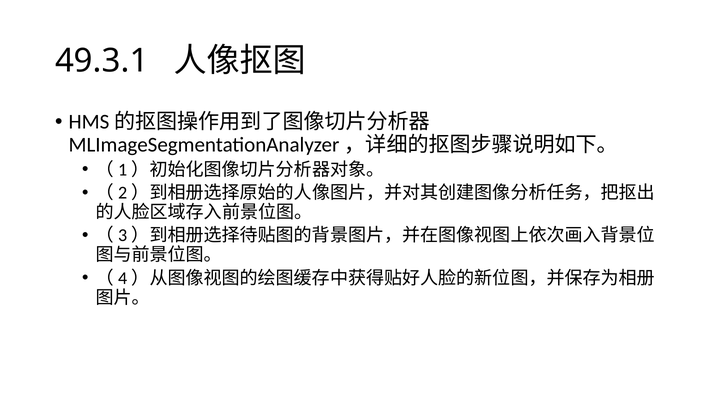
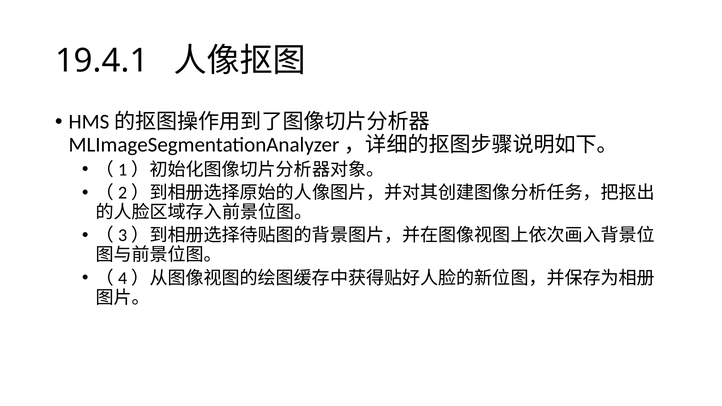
49.3.1: 49.3.1 -> 19.4.1
